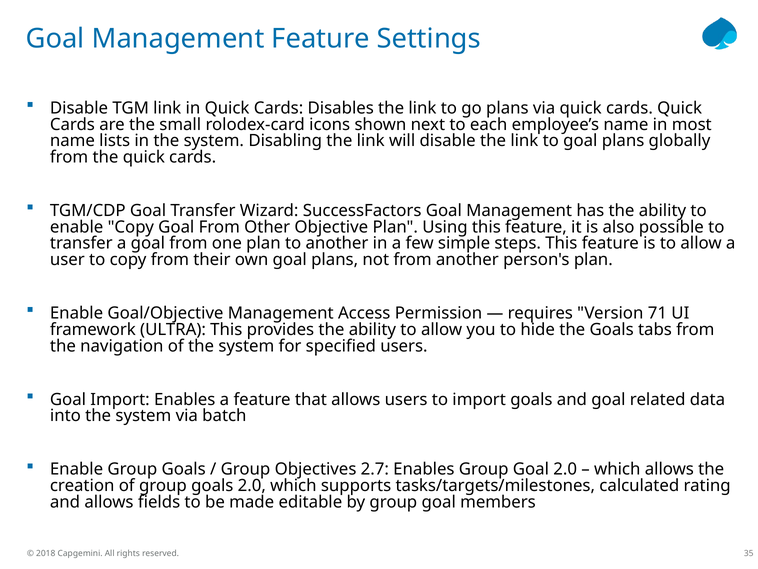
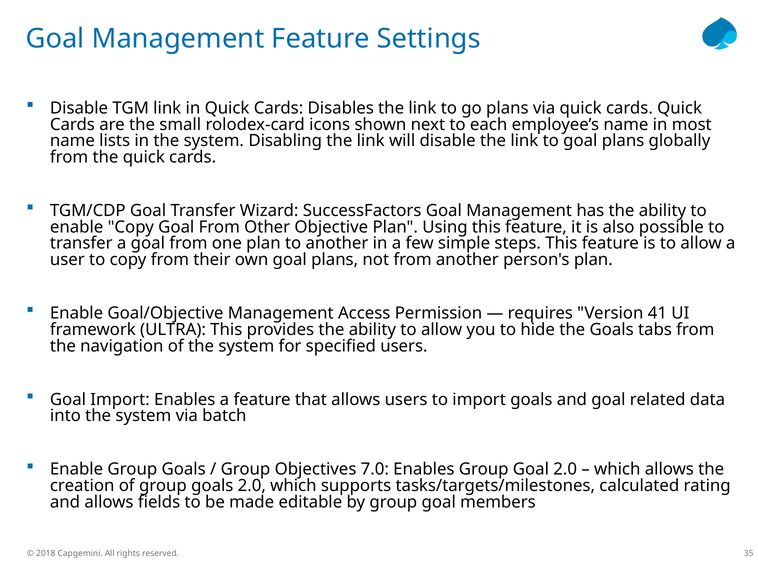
71: 71 -> 41
2.7: 2.7 -> 7.0
